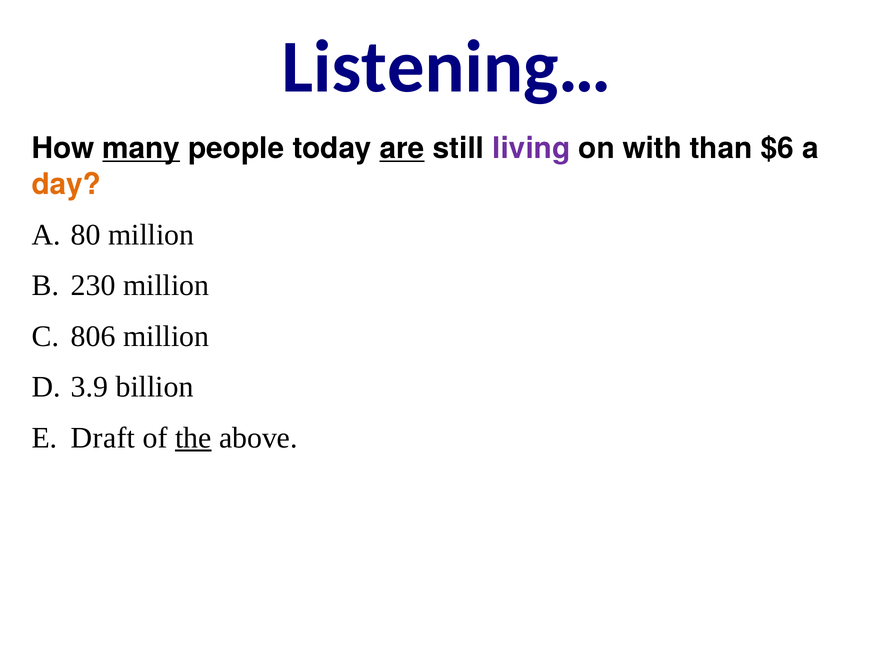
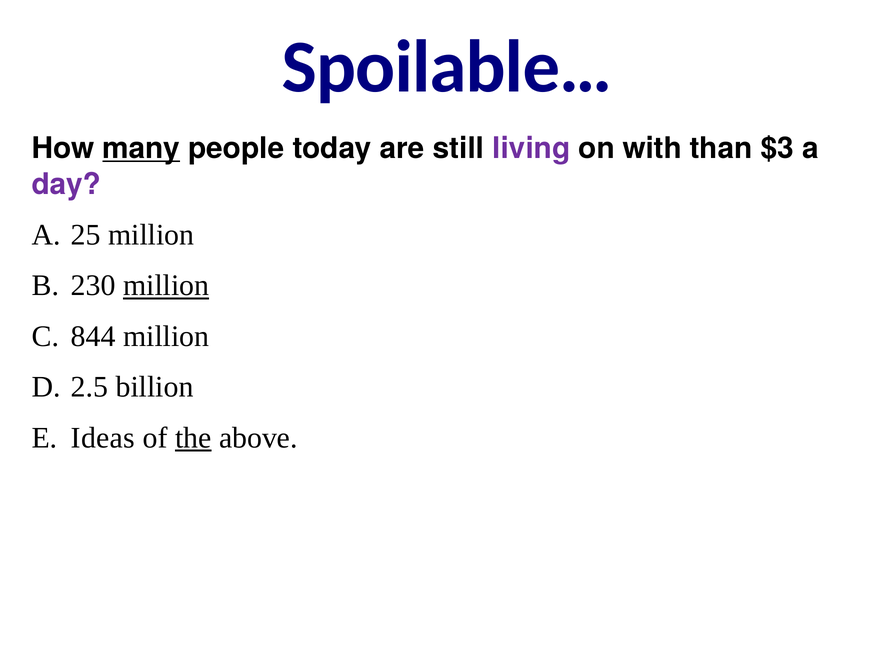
Listening…: Listening… -> Spoilable…
are underline: present -> none
$6: $6 -> $3
day colour: orange -> purple
80: 80 -> 25
million at (166, 286) underline: none -> present
806: 806 -> 844
3.9: 3.9 -> 2.5
Draft: Draft -> Ideas
